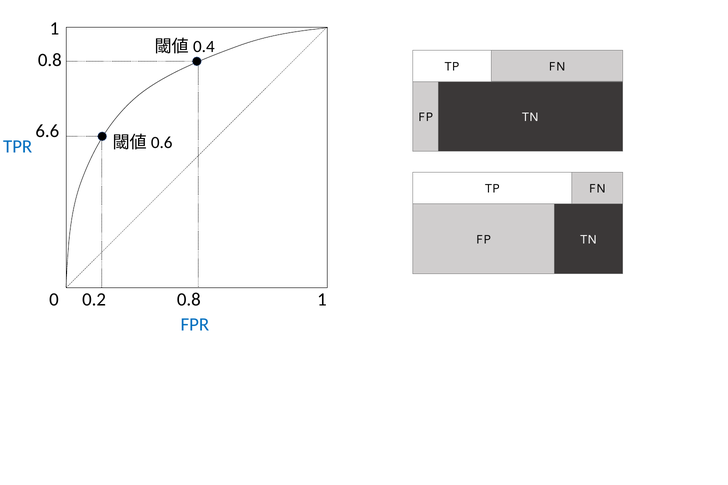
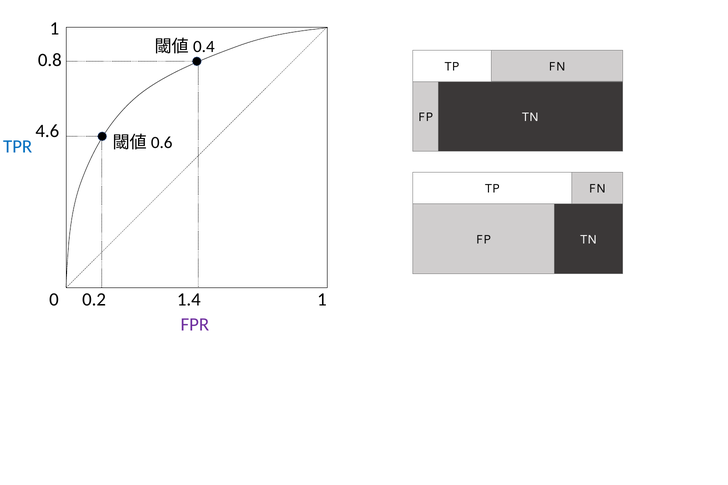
6.6: 6.6 -> 4.6
0.8 at (189, 300): 0.8 -> 1.4
FPR colour: blue -> purple
